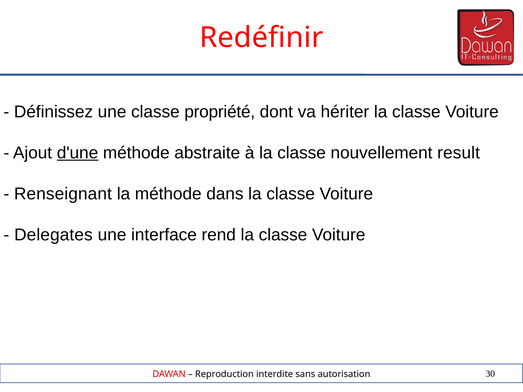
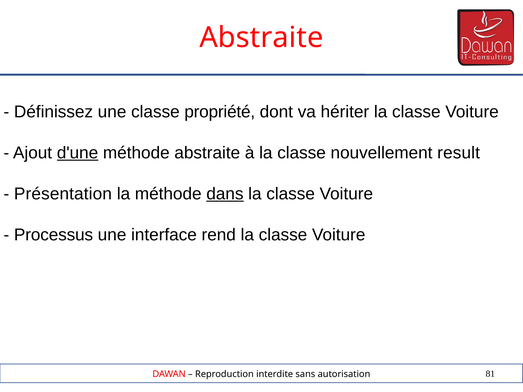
Redéfinir at (261, 38): Redéfinir -> Abstraite
Renseignant: Renseignant -> Présentation
dans underline: none -> present
Delegates: Delegates -> Processus
30: 30 -> 81
